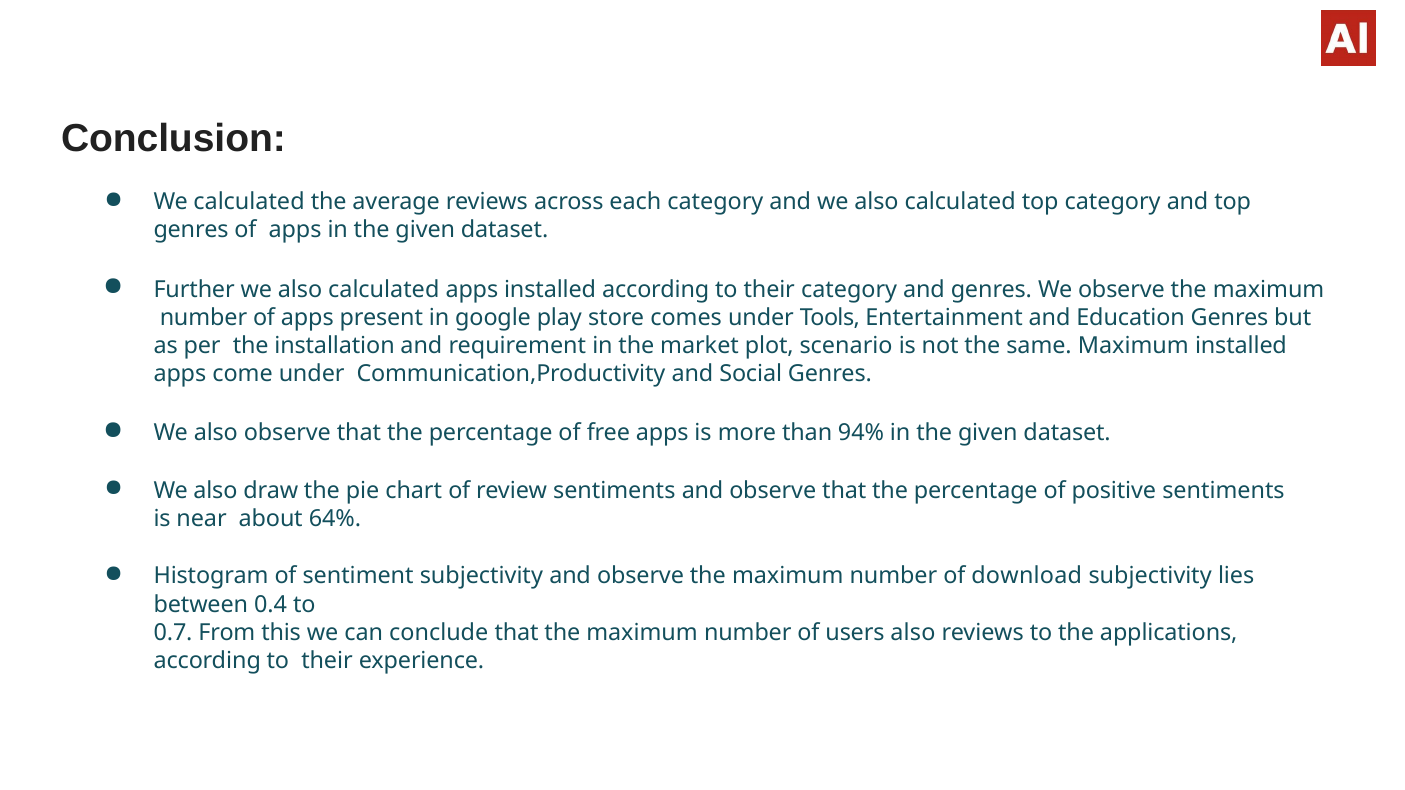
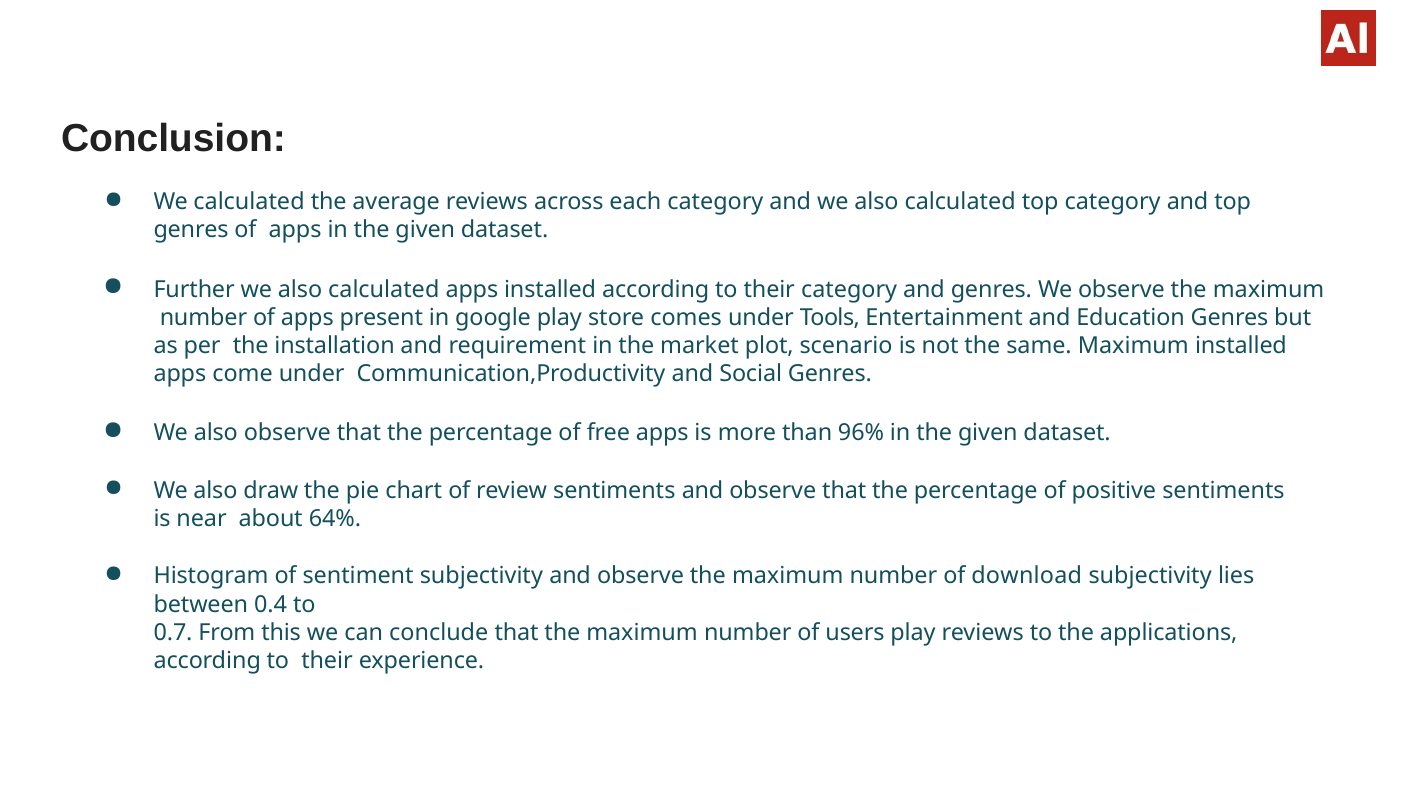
94%: 94% -> 96%
users also: also -> play
